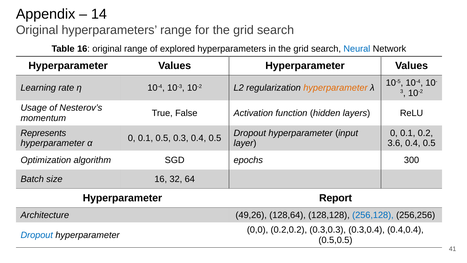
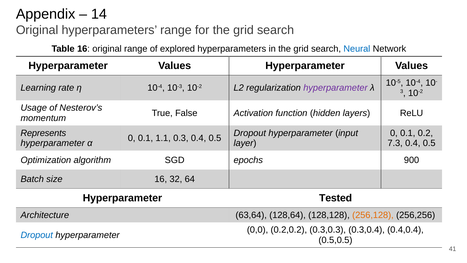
hyperparameter at (335, 88) colour: orange -> purple
0.1 0.5: 0.5 -> 1.1
3.6: 3.6 -> 7.3
300: 300 -> 900
Report: Report -> Tested
49,26: 49,26 -> 63,64
256,128 colour: blue -> orange
